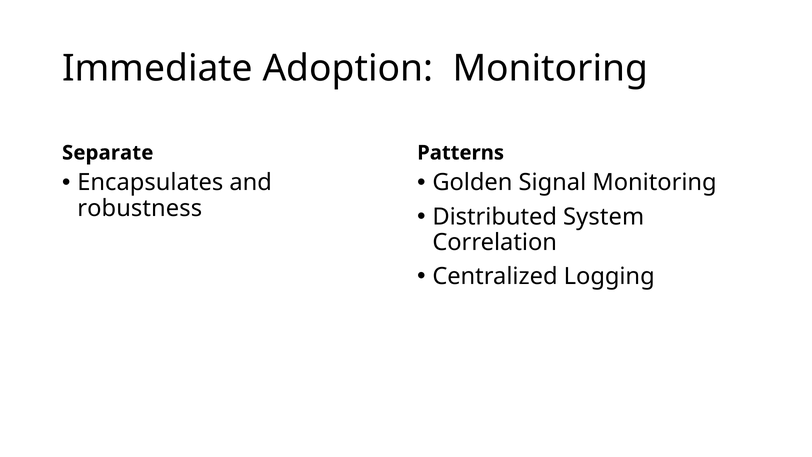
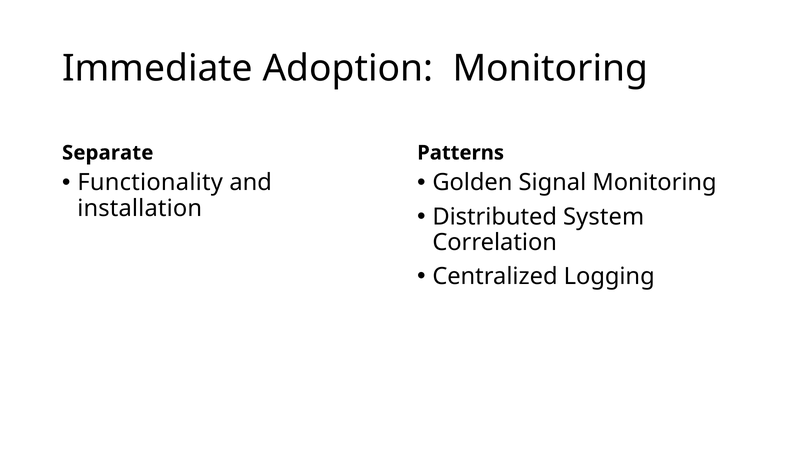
Encapsulates: Encapsulates -> Functionality
robustness: robustness -> installation
